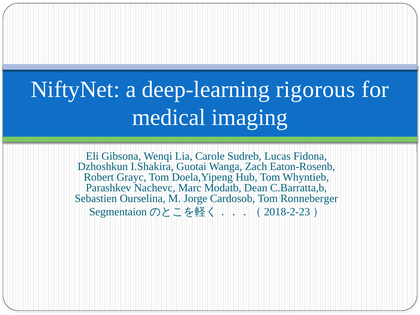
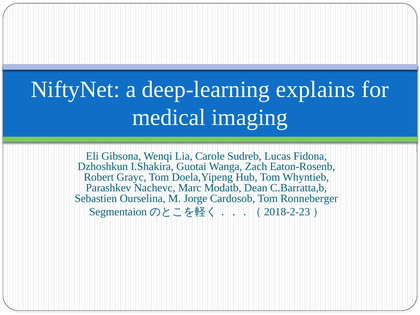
rigorous: rigorous -> explains
